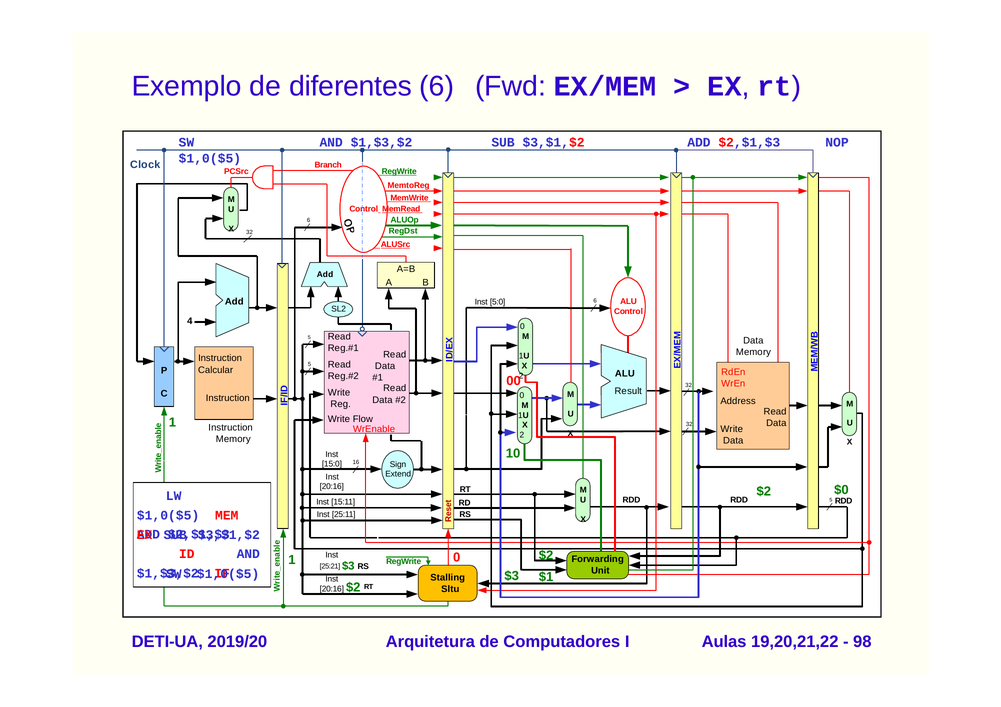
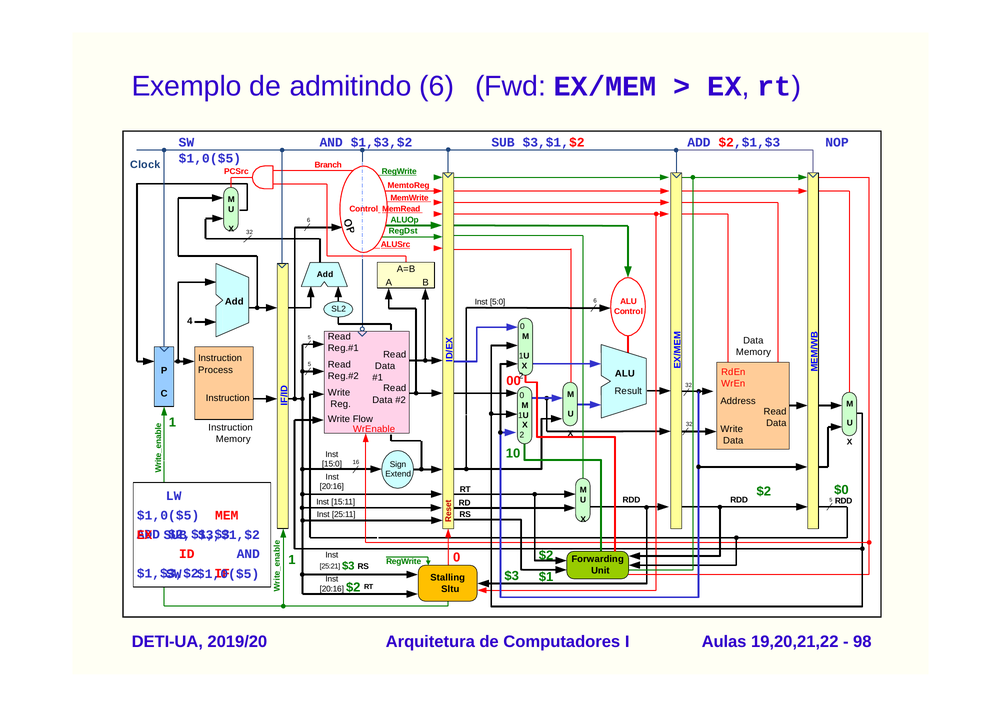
diferentes: diferentes -> admitindo
Calcular: Calcular -> Process
